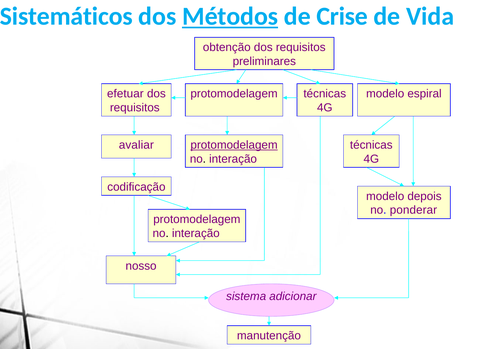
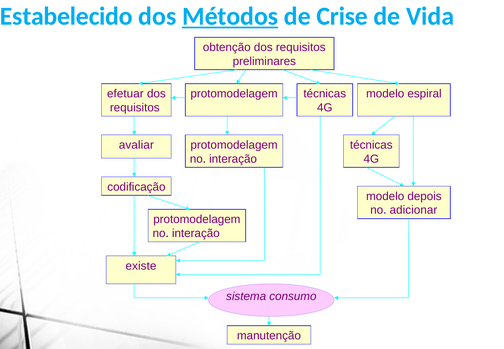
Sistemáticos: Sistemáticos -> Estabelecido
protomodelagem at (234, 145) underline: present -> none
ponderar: ponderar -> adicionar
nosso: nosso -> existe
adicionar: adicionar -> consumo
